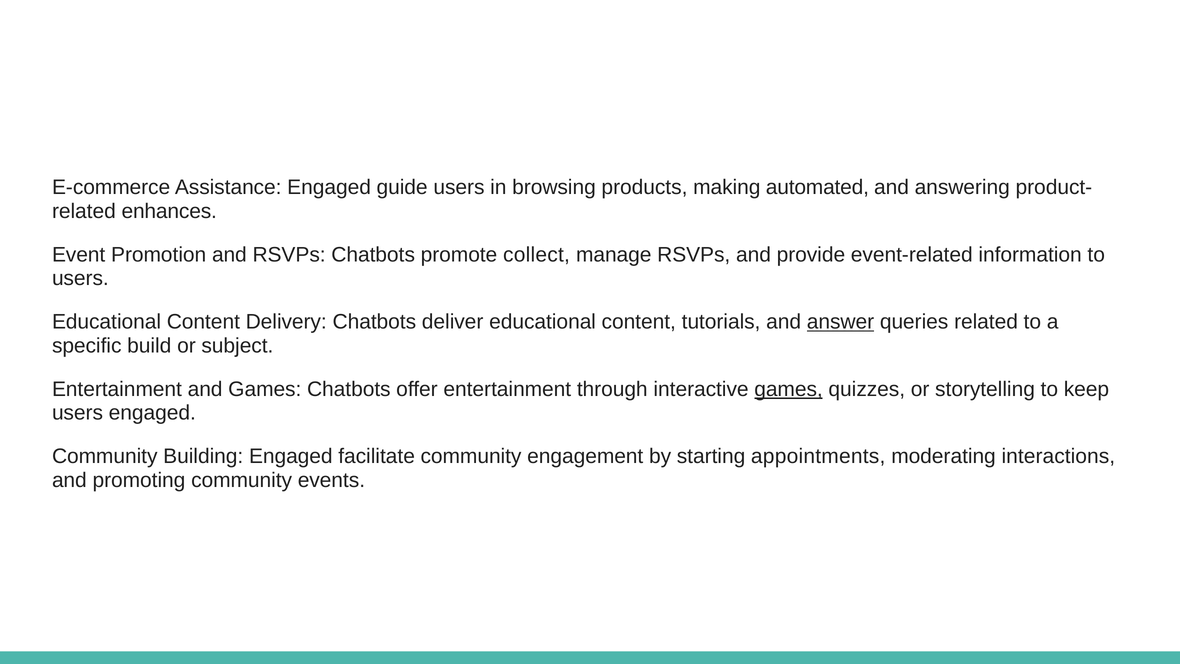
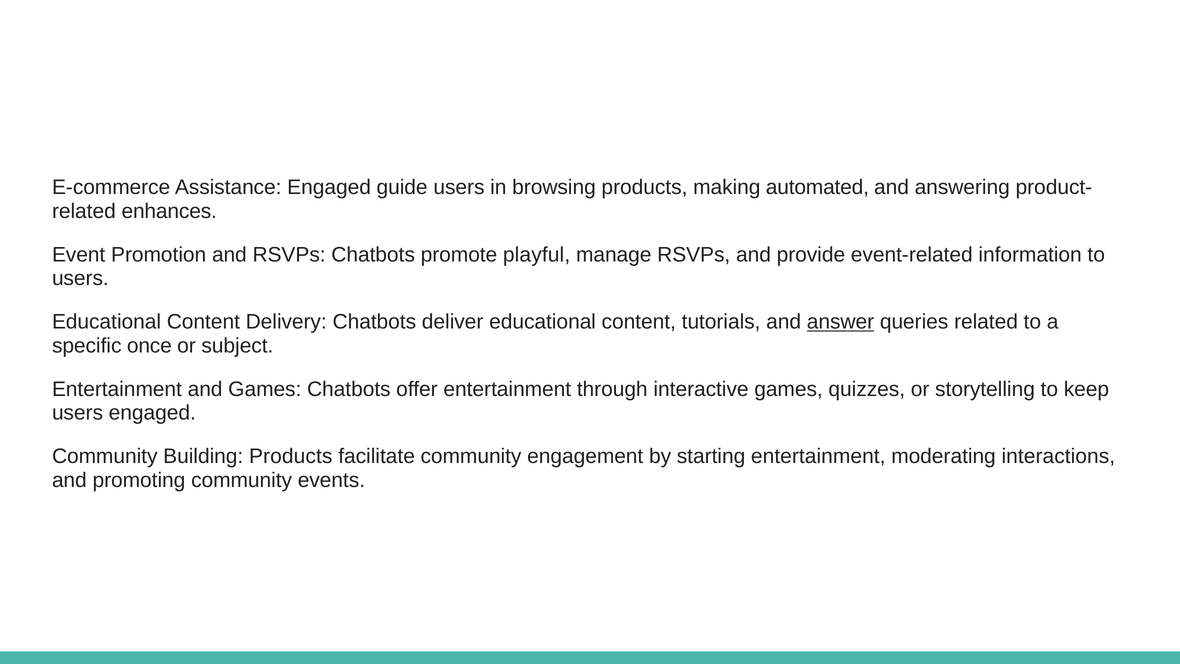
collect: collect -> playful
build: build -> once
games at (789, 389) underline: present -> none
Building Engaged: Engaged -> Products
starting appointments: appointments -> entertainment
